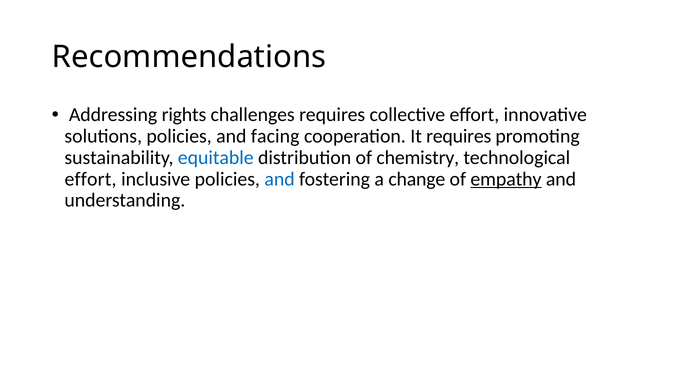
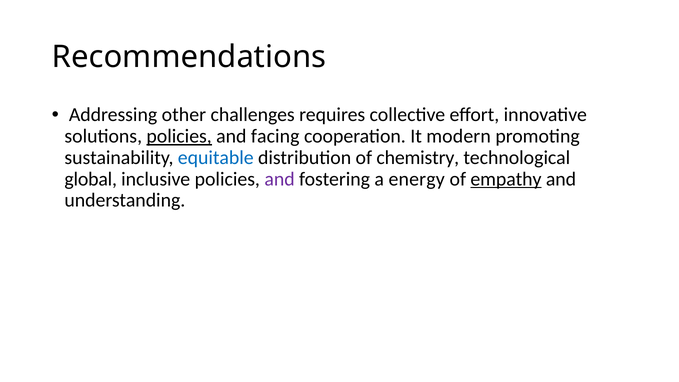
rights: rights -> other
policies at (179, 136) underline: none -> present
It requires: requires -> modern
effort at (91, 179): effort -> global
and at (280, 179) colour: blue -> purple
change: change -> energy
